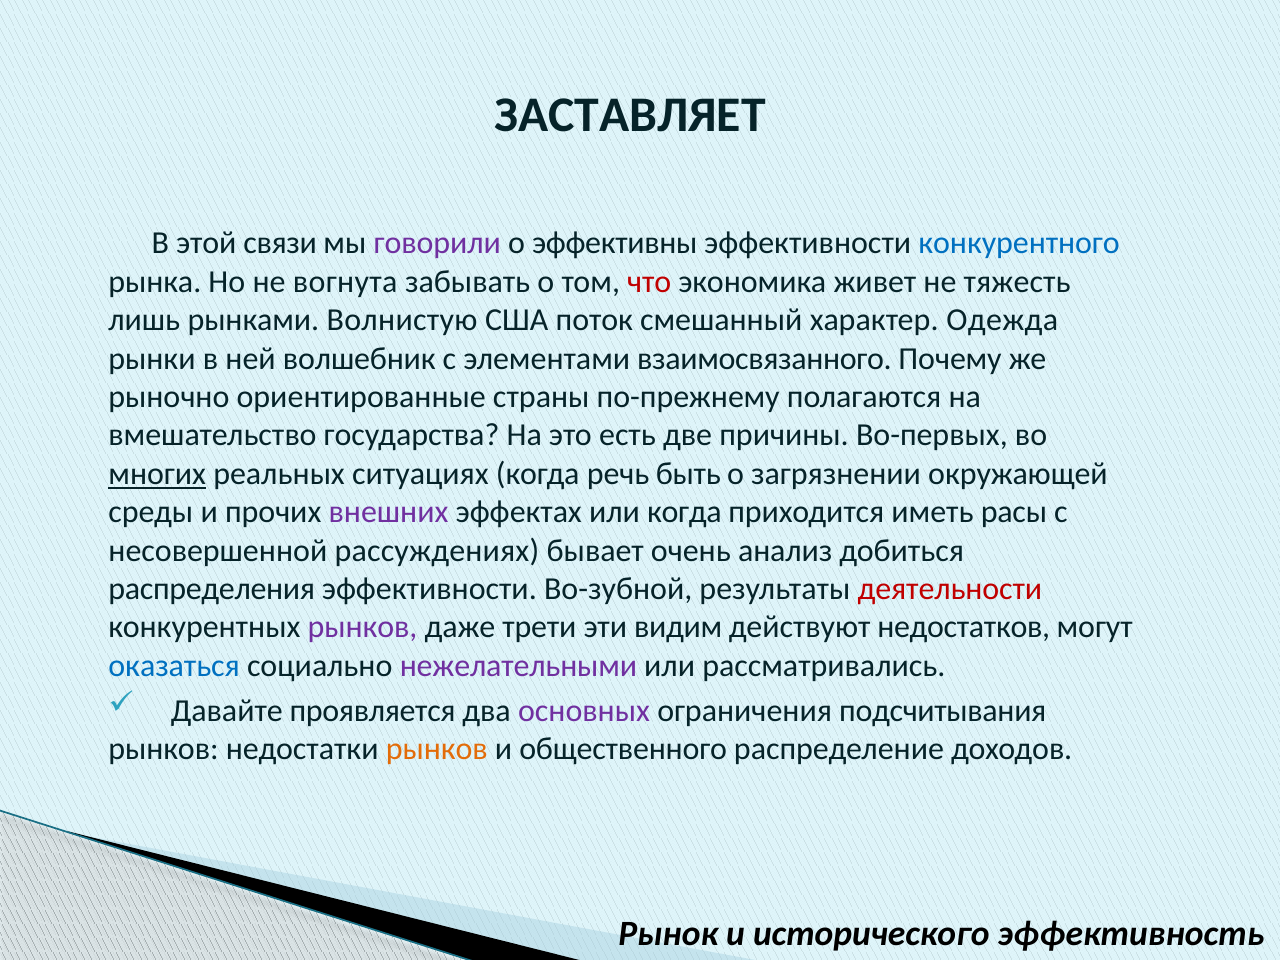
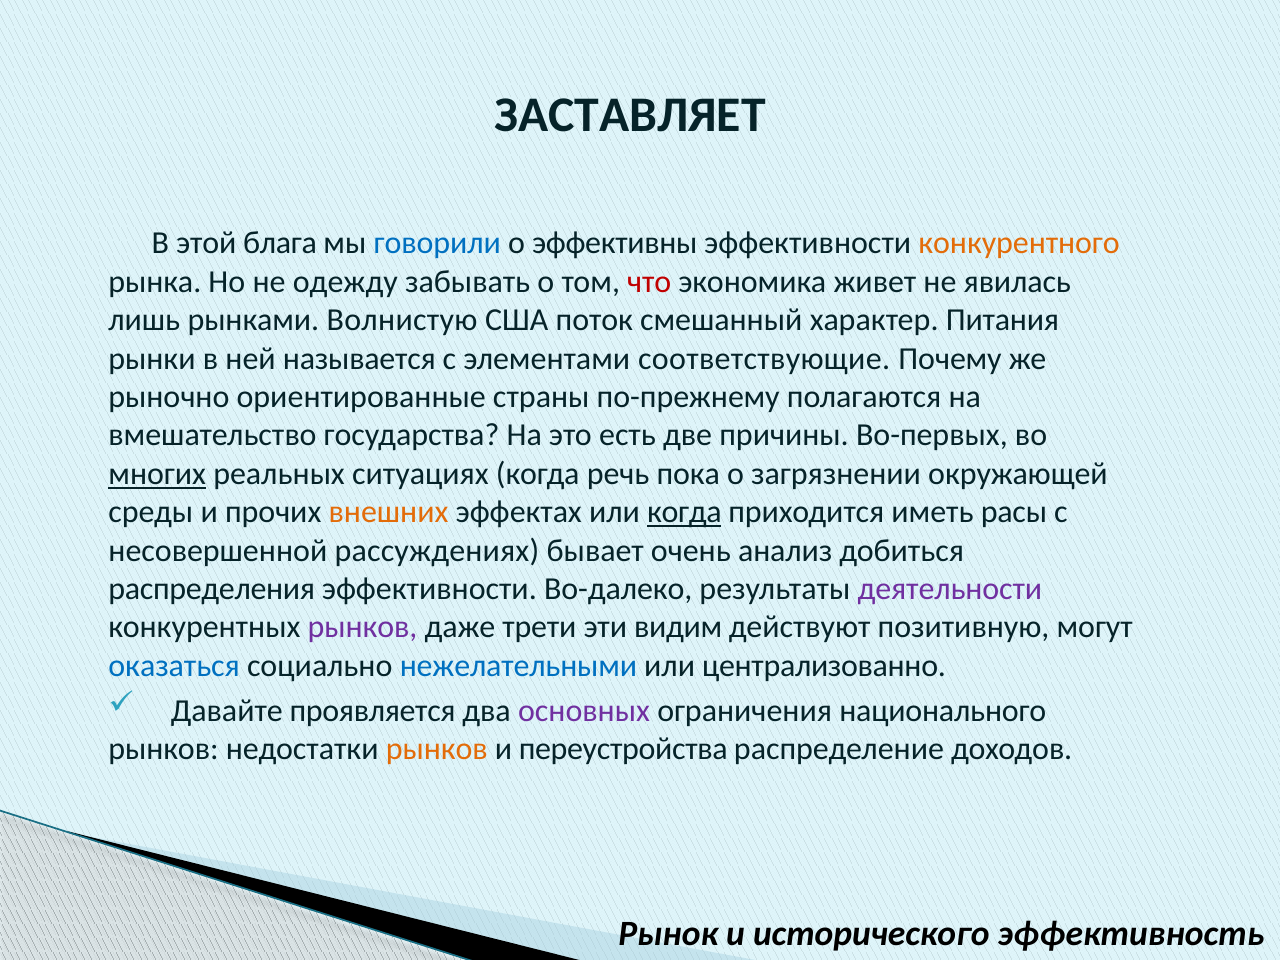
связи: связи -> блага
говорили colour: purple -> blue
конкурентного colour: blue -> orange
вогнута: вогнута -> одежду
тяжесть: тяжесть -> явилась
Одежда: Одежда -> Питания
волшебник: волшебник -> называется
взаимосвязанного: взаимосвязанного -> соответствующие
быть: быть -> пока
внешних colour: purple -> orange
когда at (684, 512) underline: none -> present
Во-зубной: Во-зубной -> Во-далеко
деятельности colour: red -> purple
недостатков: недостатков -> позитивную
нежелательными colour: purple -> blue
рассматривались: рассматривались -> централизованно
подсчитывания: подсчитывания -> национального
общественного: общественного -> переустройства
